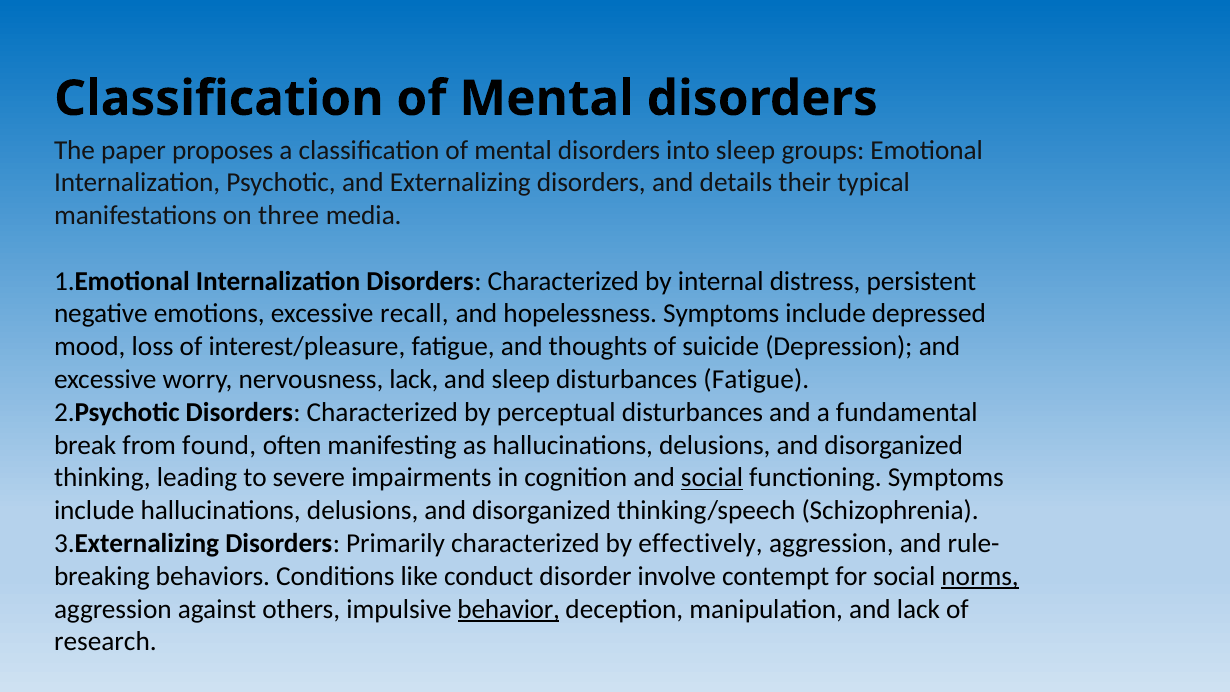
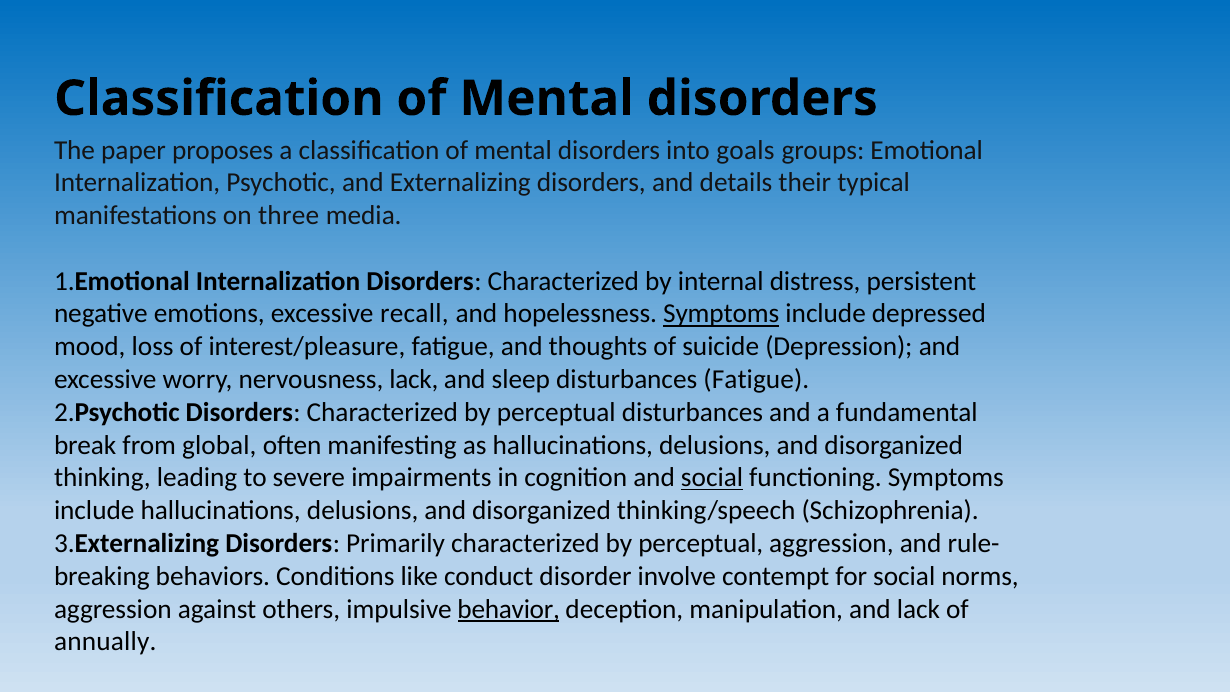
into sleep: sleep -> goals
Symptoms at (721, 314) underline: none -> present
found: found -> global
Primarily characterized by effectively: effectively -> perceptual
norms underline: present -> none
research: research -> annually
